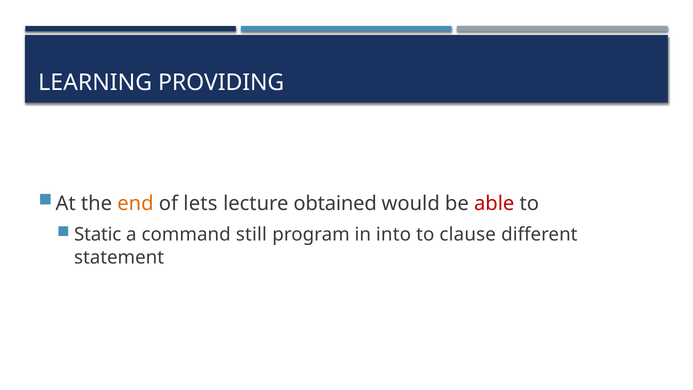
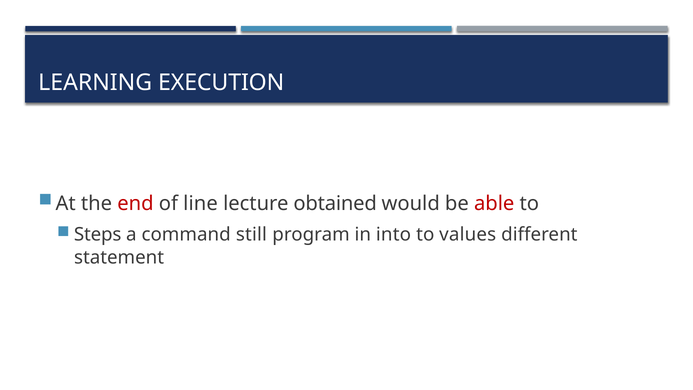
PROVIDING: PROVIDING -> EXECUTION
end colour: orange -> red
lets: lets -> line
Static: Static -> Steps
clause: clause -> values
